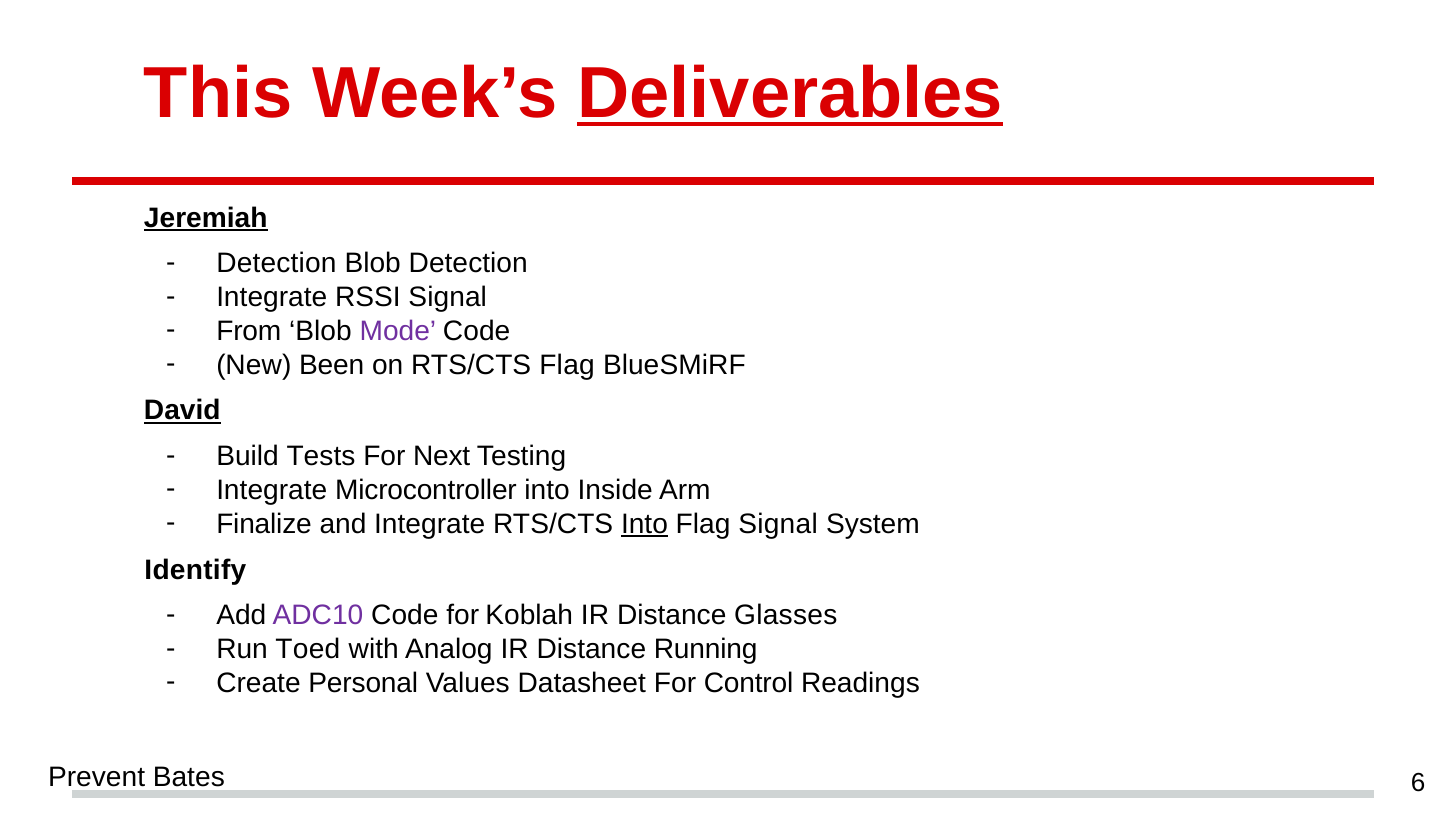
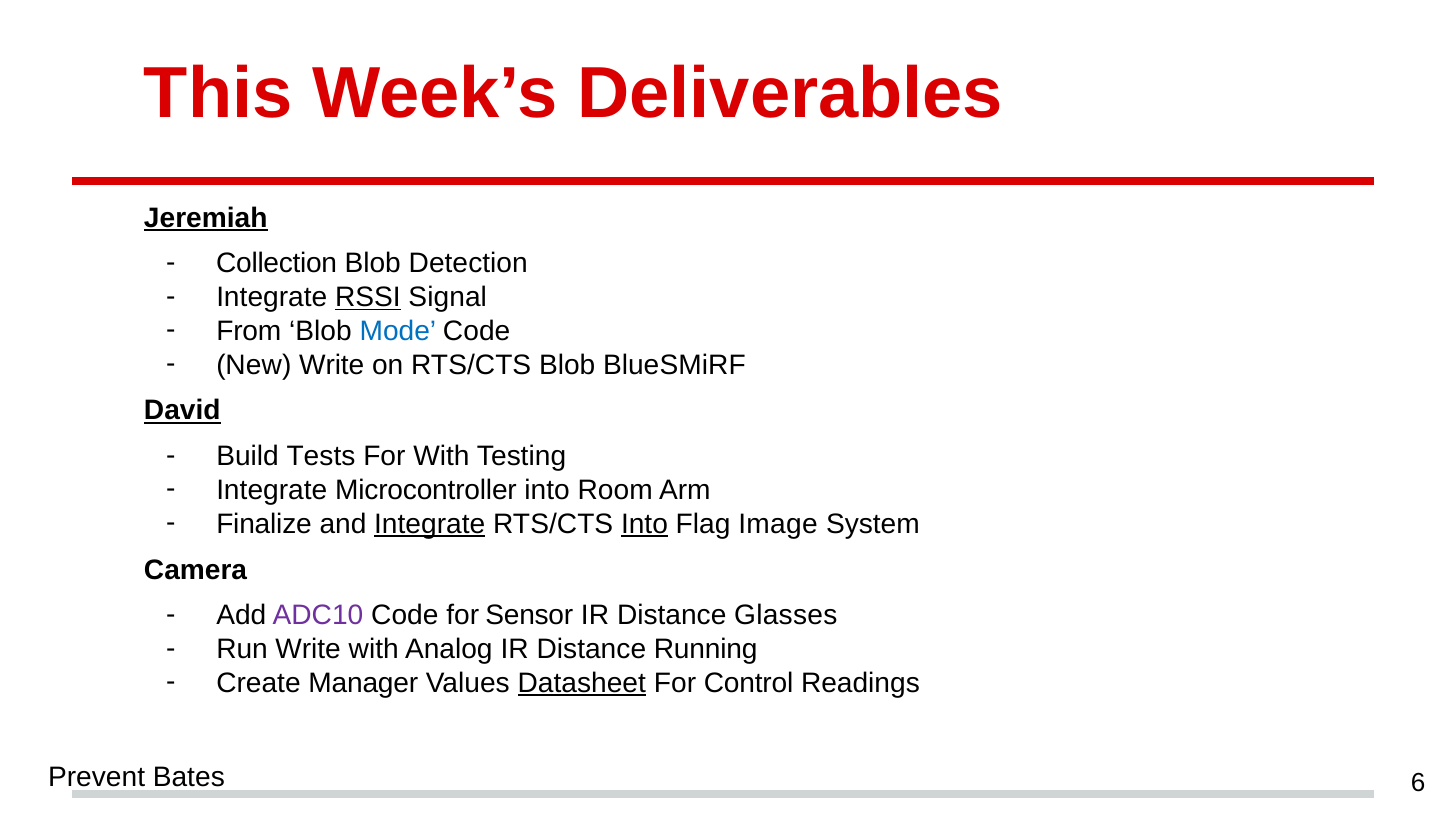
Deliverables underline: present -> none
Detection: Detection -> Collection
RSSI underline: none -> present
Mode colour: purple -> blue
New Been: Been -> Write
RTS/CTS Flag: Flag -> Blob
For Next: Next -> With
Inside: Inside -> Room
Integrate at (430, 524) underline: none -> present
Flag Signal: Signal -> Image
Identify: Identify -> Camera
Koblah: Koblah -> Sensor
Run Toed: Toed -> Write
Personal: Personal -> Manager
Datasheet underline: none -> present
